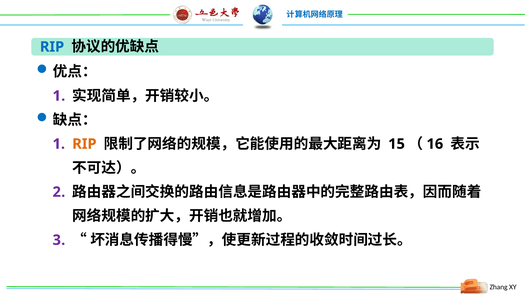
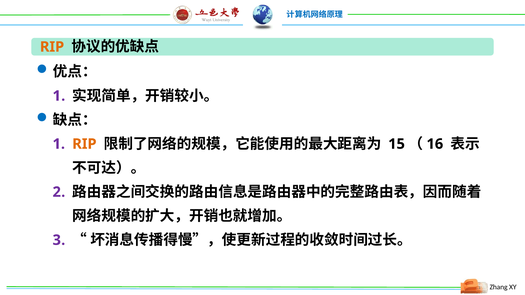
RIP at (52, 47) colour: blue -> orange
